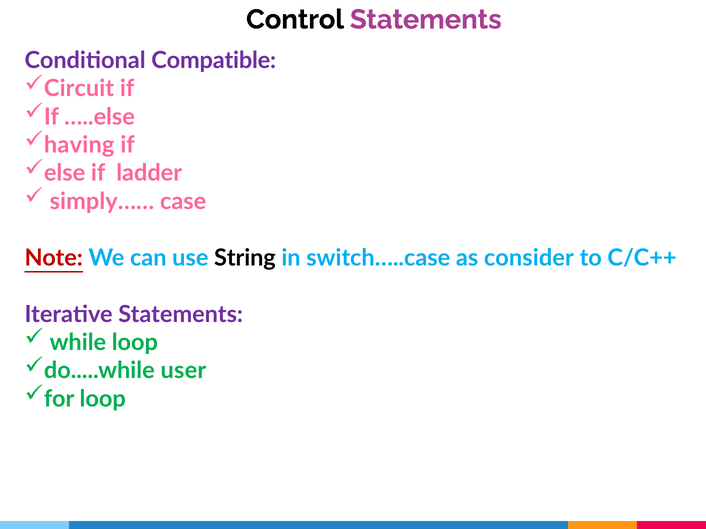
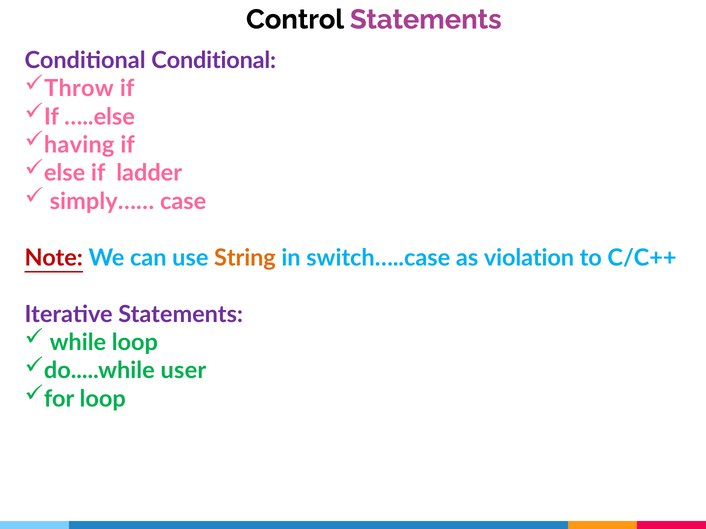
Conditional Compatible: Compatible -> Conditional
Circuit: Circuit -> Throw
String colour: black -> orange
consider: consider -> violation
